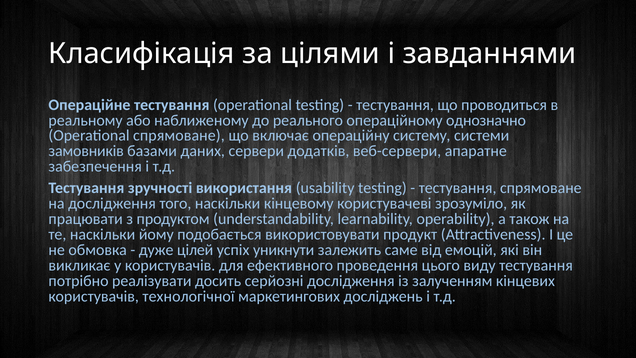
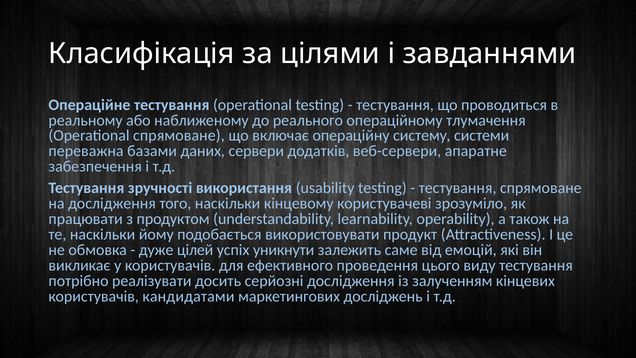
однозначно: однозначно -> тлумачення
замовників: замовників -> переважна
технологічної: технологічної -> кандидатами
